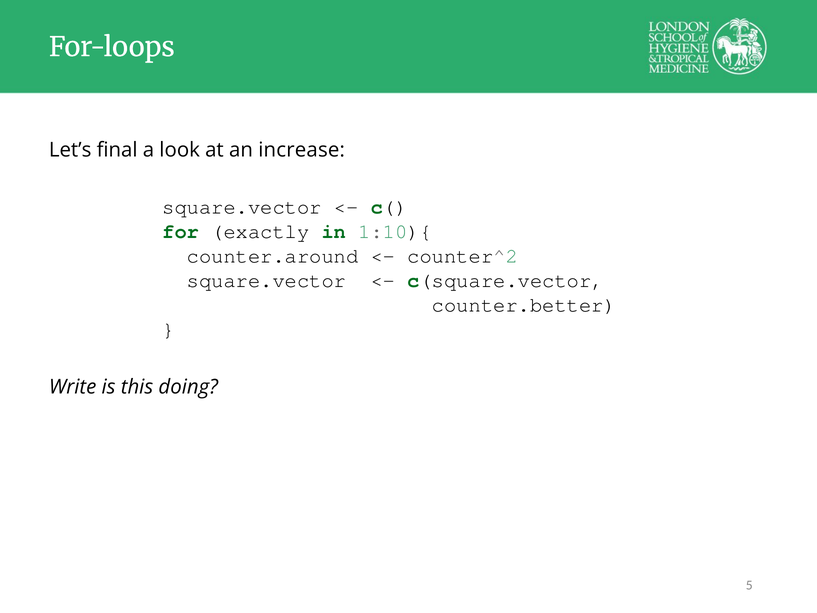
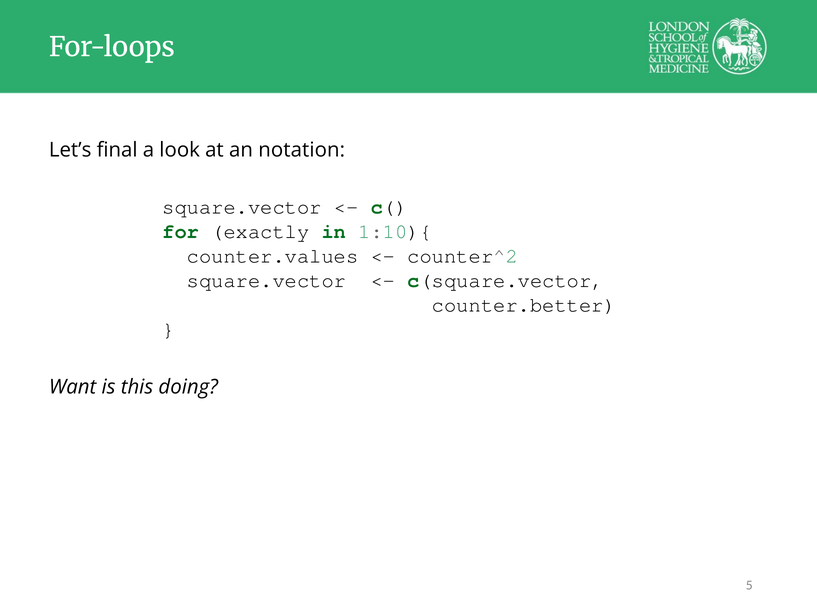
increase: increase -> notation
counter.around: counter.around -> counter.values
Write: Write -> Want
